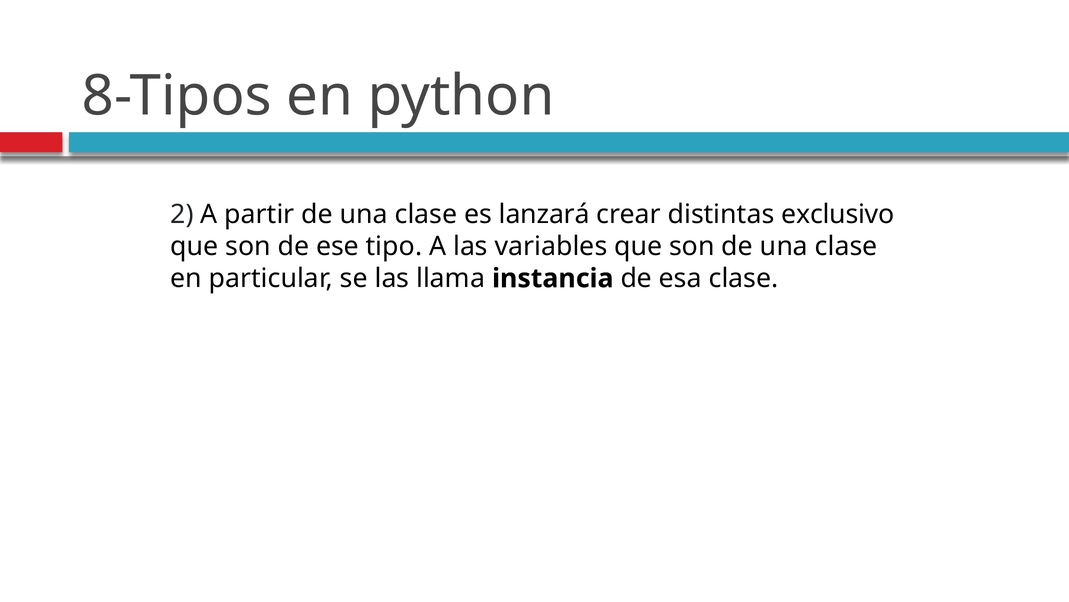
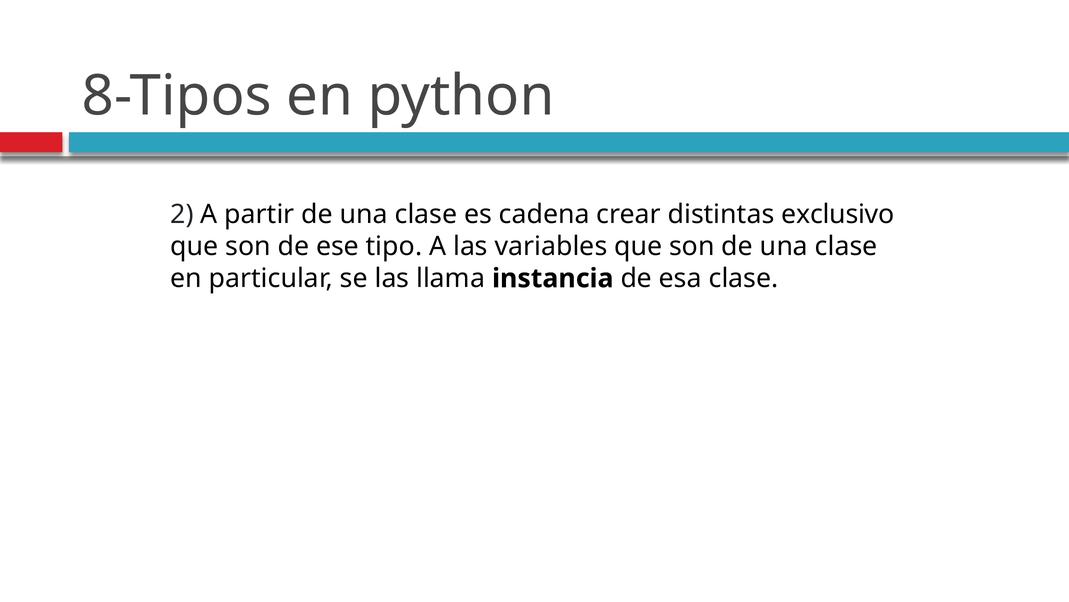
lanzará: lanzará -> cadena
